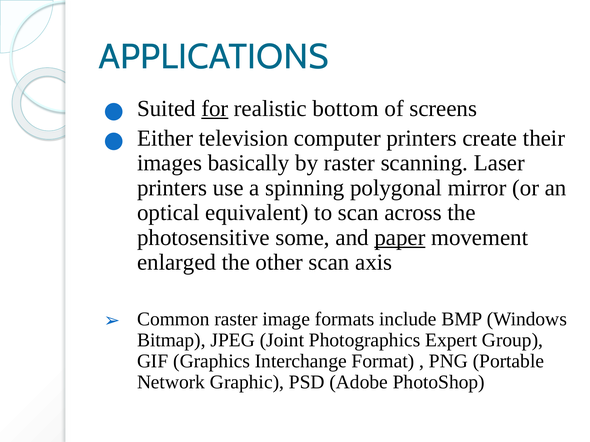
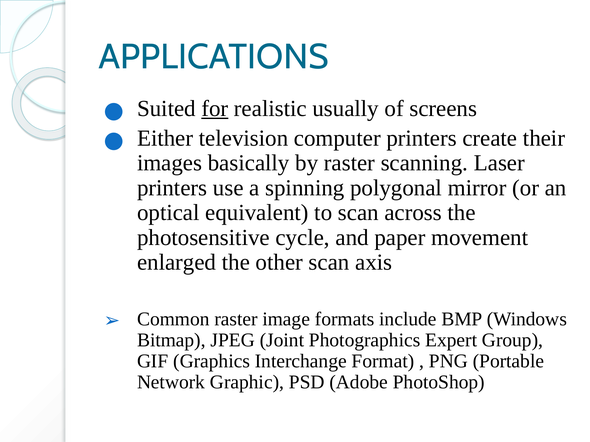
bottom: bottom -> usually
some: some -> cycle
paper underline: present -> none
